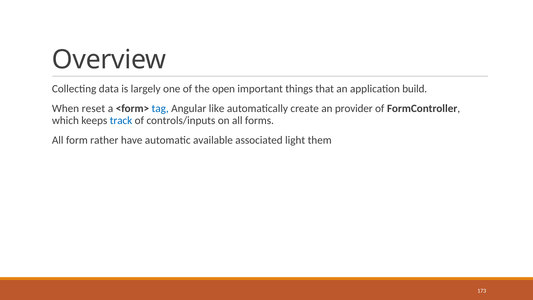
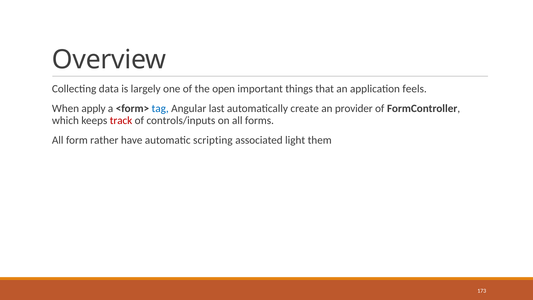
build: build -> feels
reset: reset -> apply
like: like -> last
track colour: blue -> red
available: available -> scripting
